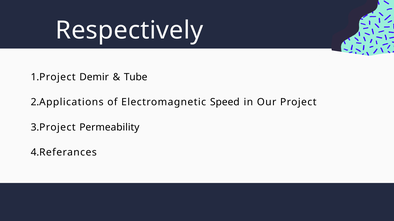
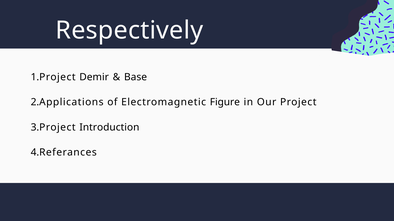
Tube: Tube -> Base
Speed: Speed -> Figure
Permeability: Permeability -> Introduction
